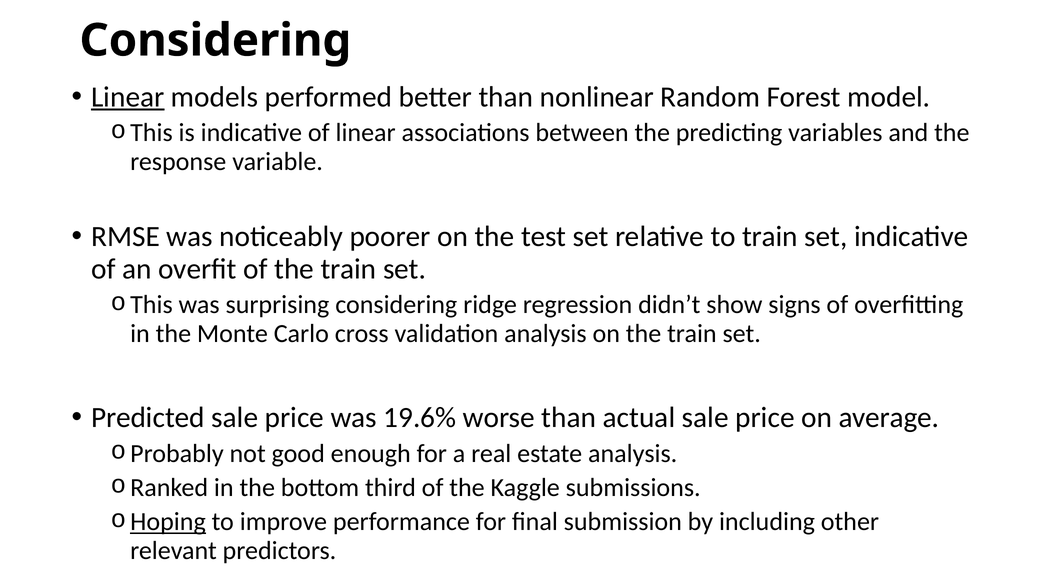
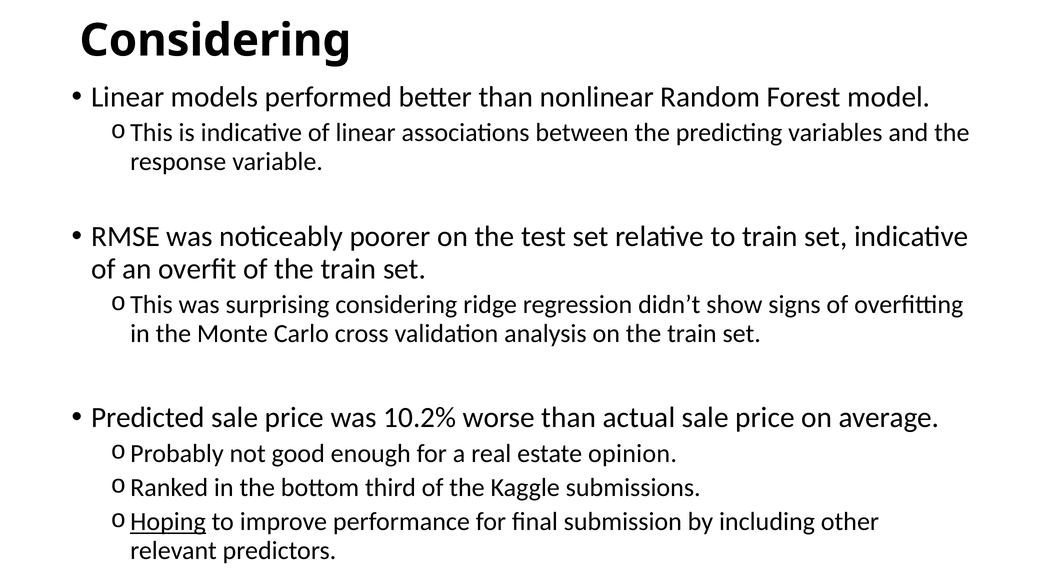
Linear at (128, 97) underline: present -> none
19.6%: 19.6% -> 10.2%
estate analysis: analysis -> opinion
